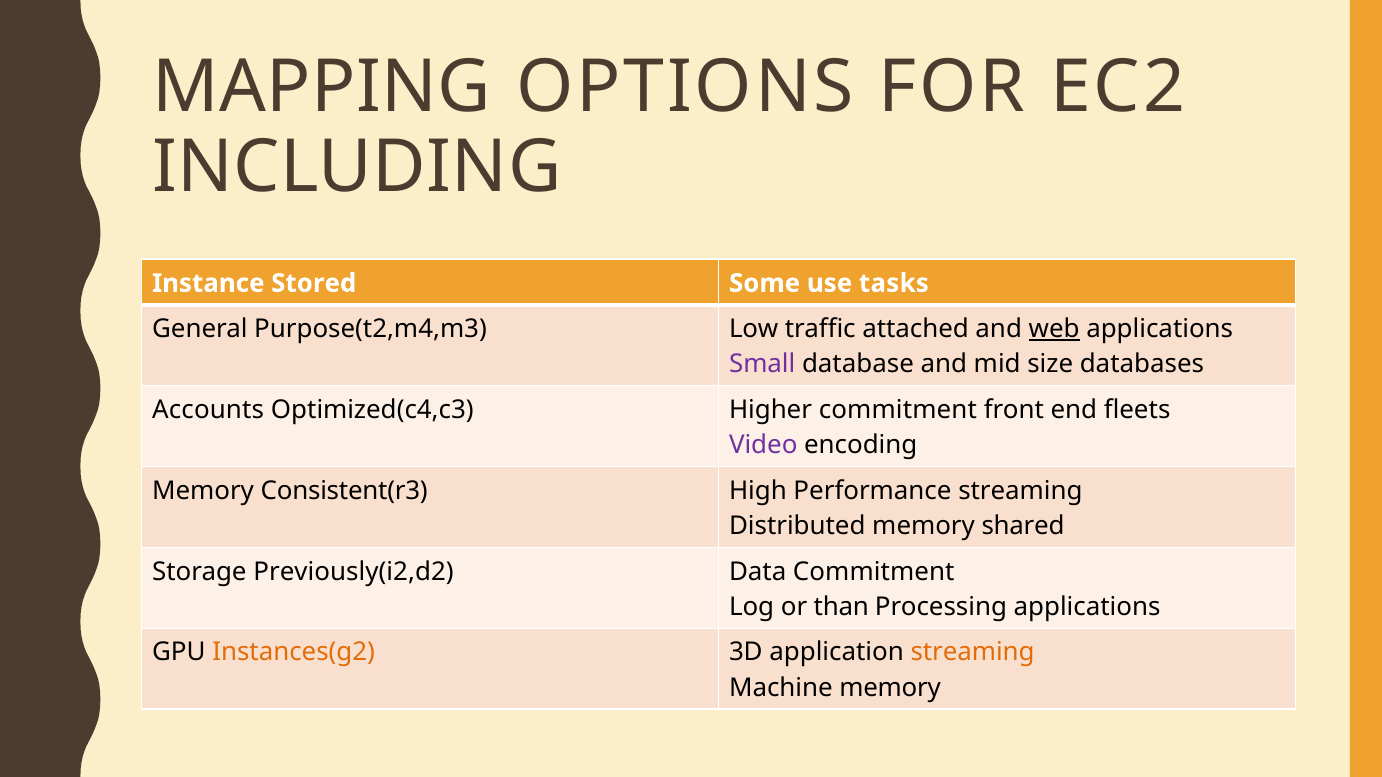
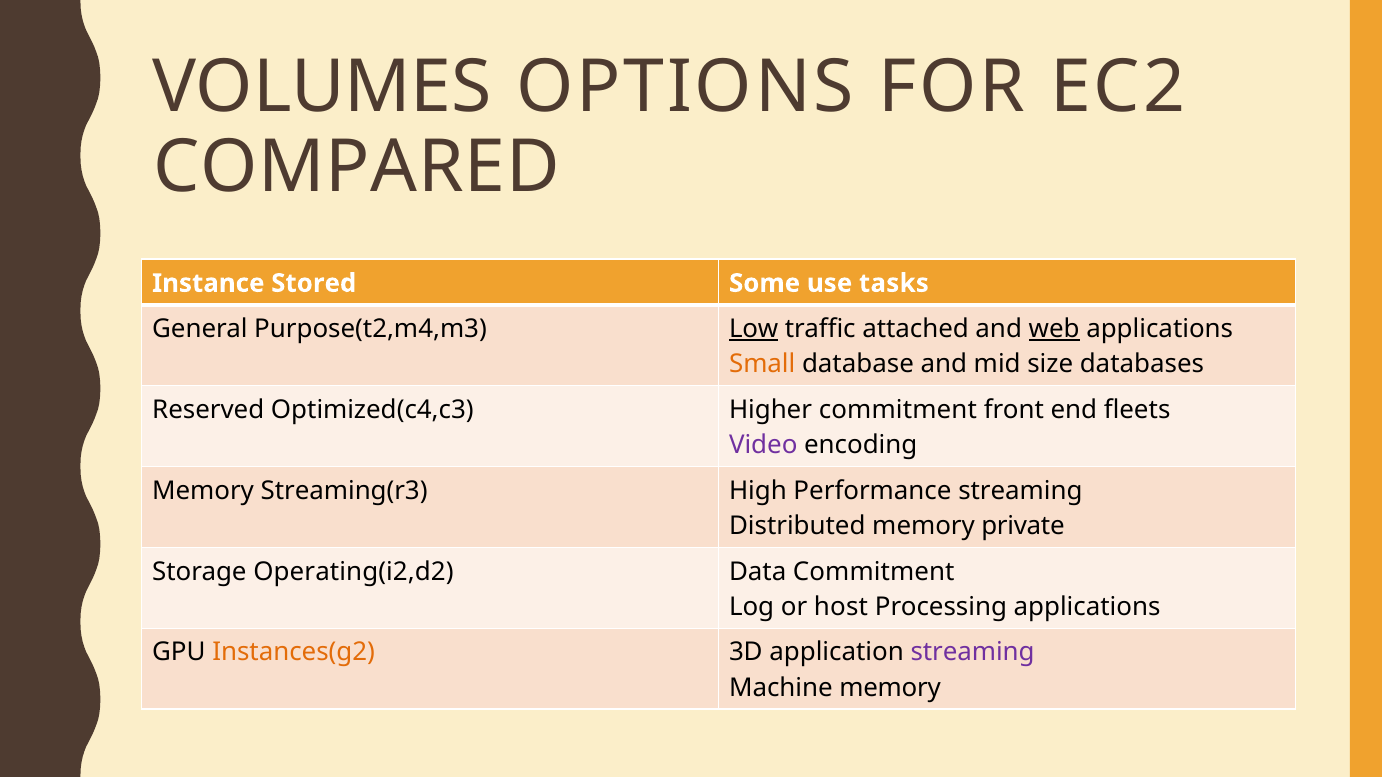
MAPPING: MAPPING -> VOLUMES
INCLUDING: INCLUDING -> COMPARED
Low underline: none -> present
Small colour: purple -> orange
Accounts: Accounts -> Reserved
Consistent(r3: Consistent(r3 -> Streaming(r3
shared: shared -> private
Previously(i2,d2: Previously(i2,d2 -> Operating(i2,d2
than: than -> host
streaming at (973, 653) colour: orange -> purple
